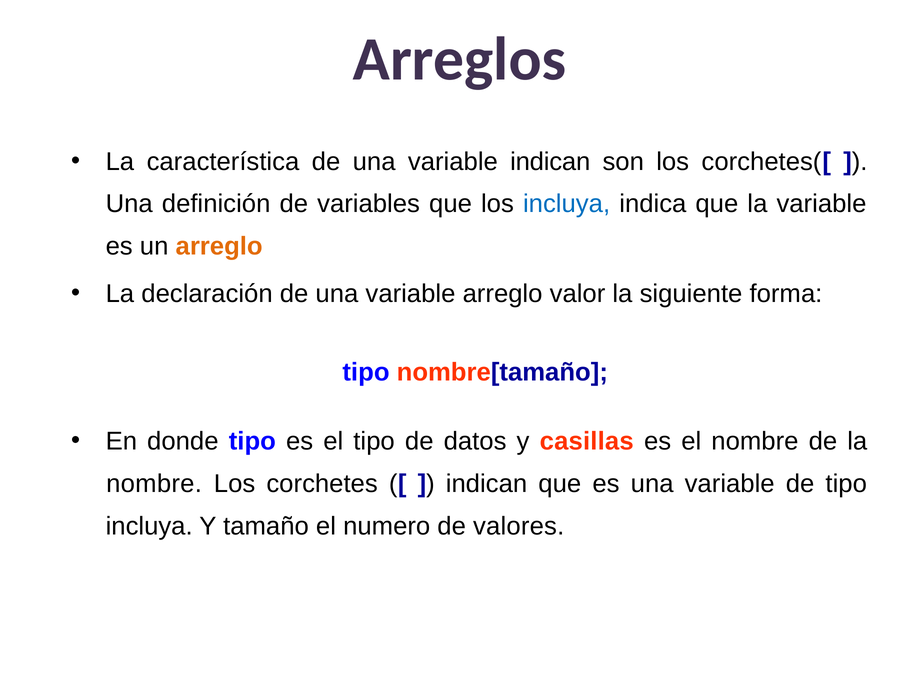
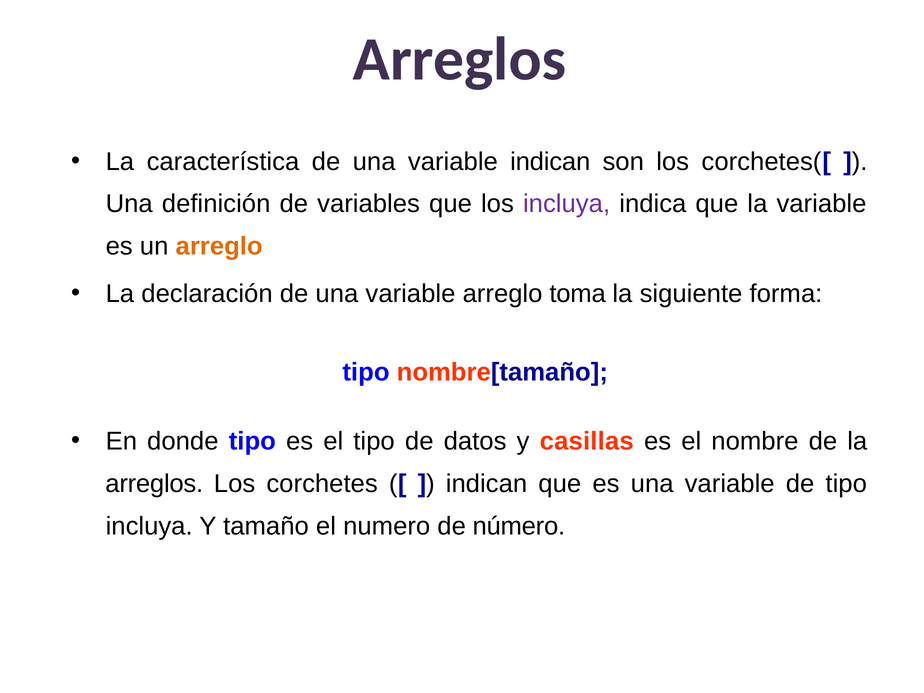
incluya at (567, 204) colour: blue -> purple
valor: valor -> toma
nombre at (154, 484): nombre -> arreglos
valores: valores -> número
